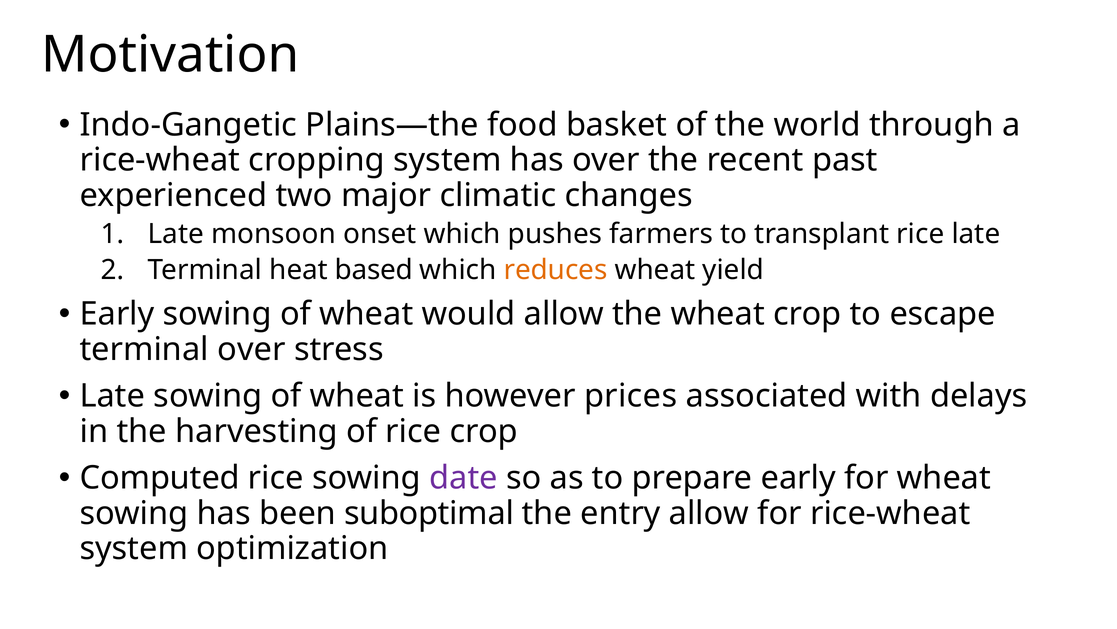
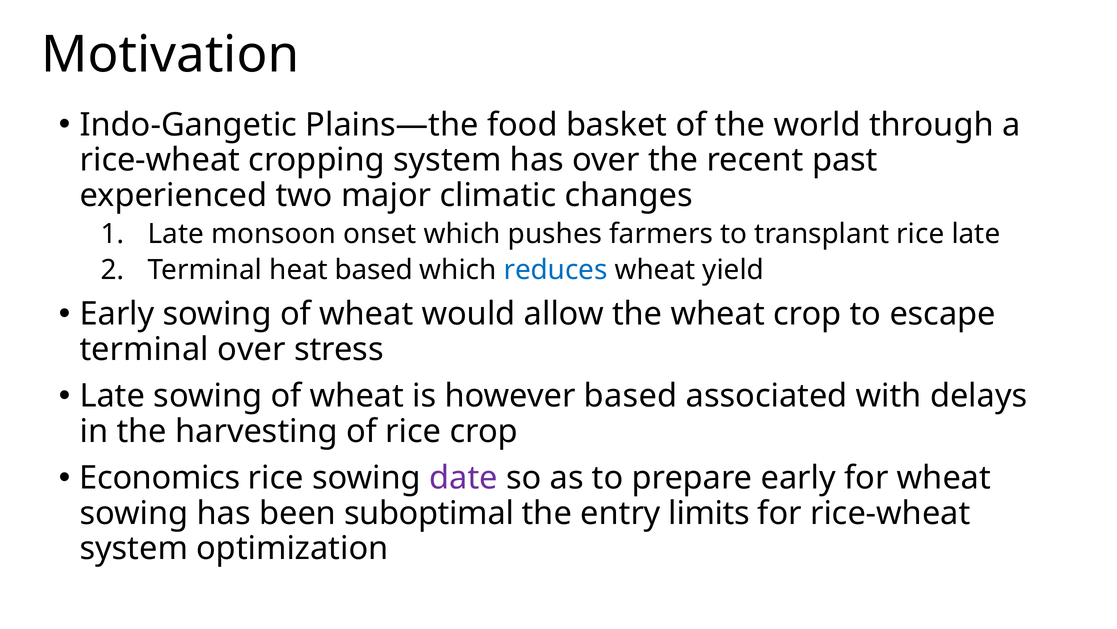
reduces colour: orange -> blue
however prices: prices -> based
Computed: Computed -> Economics
entry allow: allow -> limits
